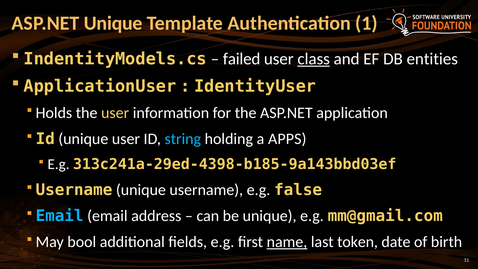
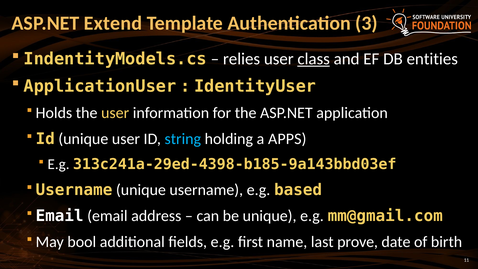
ASP.NET Unique: Unique -> Extend
1: 1 -> 3
failed: failed -> relies
false: false -> based
Email at (60, 216) colour: light blue -> white
name underline: present -> none
token: token -> prove
